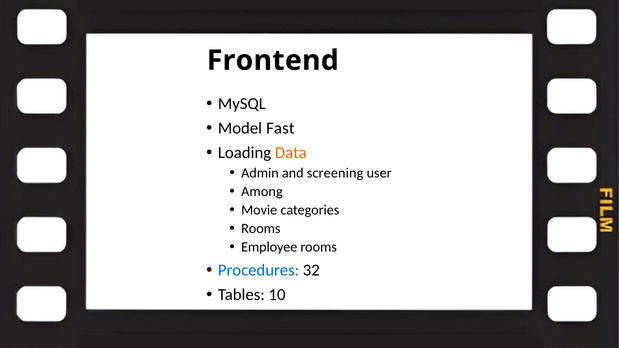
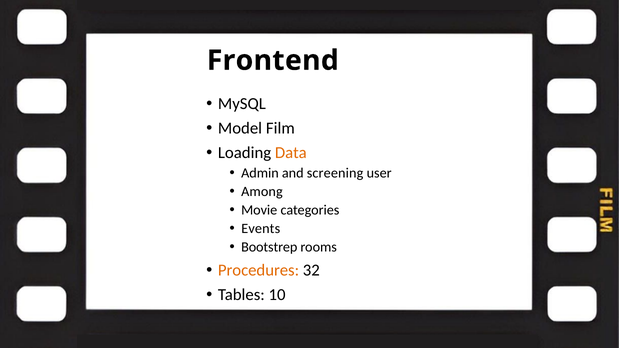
Fast: Fast -> Film
Rooms at (261, 229): Rooms -> Events
Employee: Employee -> Bootstrep
Procedures colour: blue -> orange
